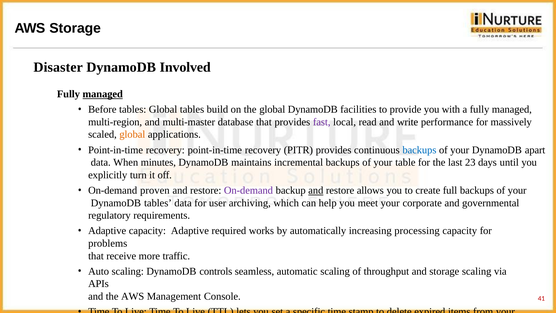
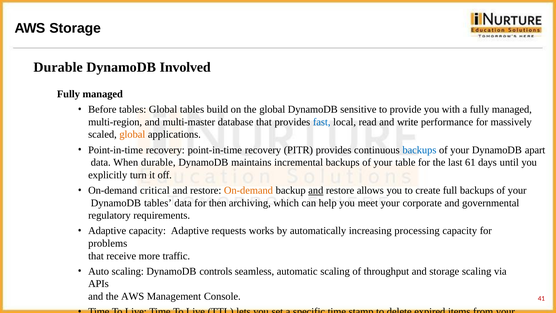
Disaster at (58, 67): Disaster -> Durable
managed at (103, 94) underline: present -> none
facilities: facilities -> sensitive
fast colour: purple -> blue
When minutes: minutes -> durable
23: 23 -> 61
proven: proven -> critical
On-demand at (248, 190) colour: purple -> orange
user: user -> then
required: required -> requests
